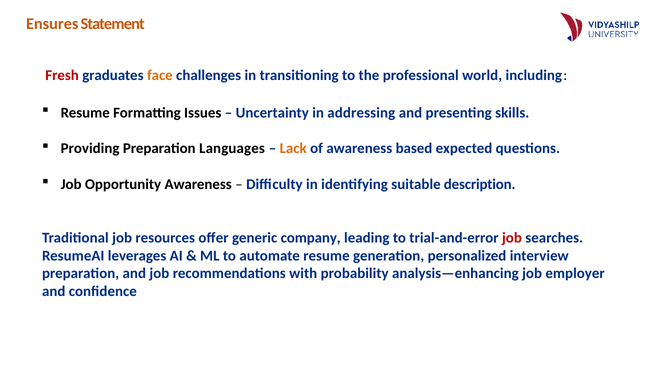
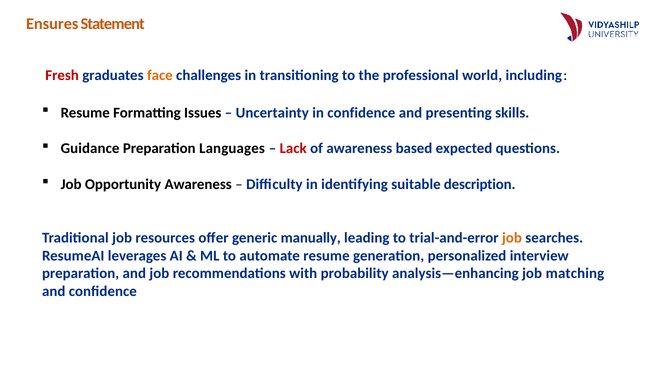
in addressing: addressing -> confidence
Providing: Providing -> Guidance
Lack colour: orange -> red
company: company -> manually
job at (512, 238) colour: red -> orange
employer: employer -> matching
